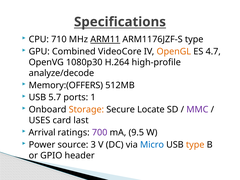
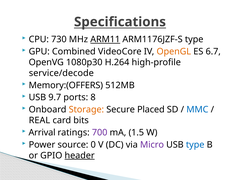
710: 710 -> 730
4.7: 4.7 -> 6.7
analyze/decode: analyze/decode -> service/decode
5.7: 5.7 -> 9.7
1: 1 -> 8
Locate: Locate -> Placed
MMC colour: purple -> blue
USES: USES -> REAL
last: last -> bits
9.5: 9.5 -> 1.5
3: 3 -> 0
Micro colour: blue -> purple
type at (195, 145) colour: orange -> blue
header underline: none -> present
